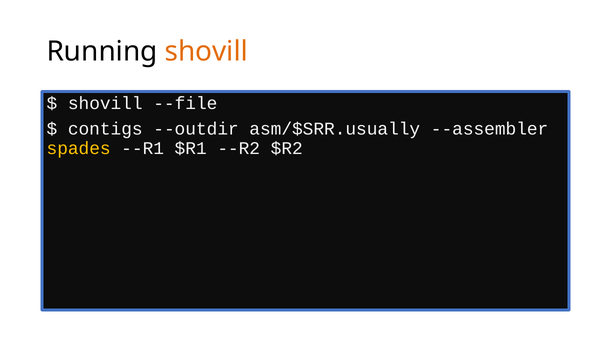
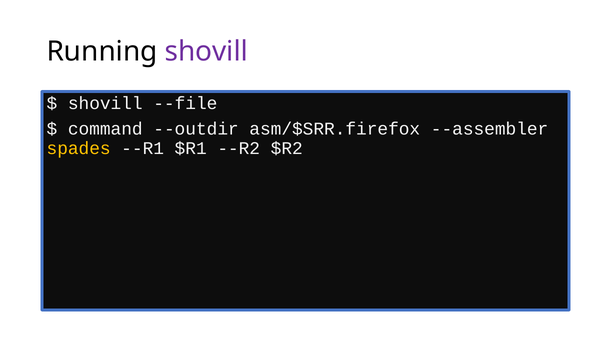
shovill at (206, 51) colour: orange -> purple
contigs: contigs -> command
asm/$SRR.usually: asm/$SRR.usually -> asm/$SRR.firefox
